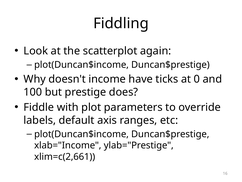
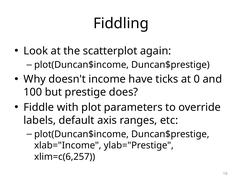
xlim=c(2,661: xlim=c(2,661 -> xlim=c(6,257
